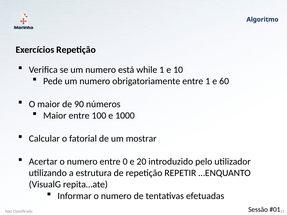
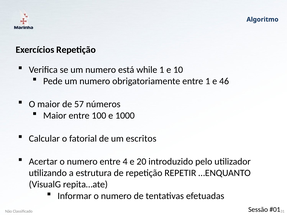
60: 60 -> 46
90: 90 -> 57
mostrar: mostrar -> escritos
0: 0 -> 4
